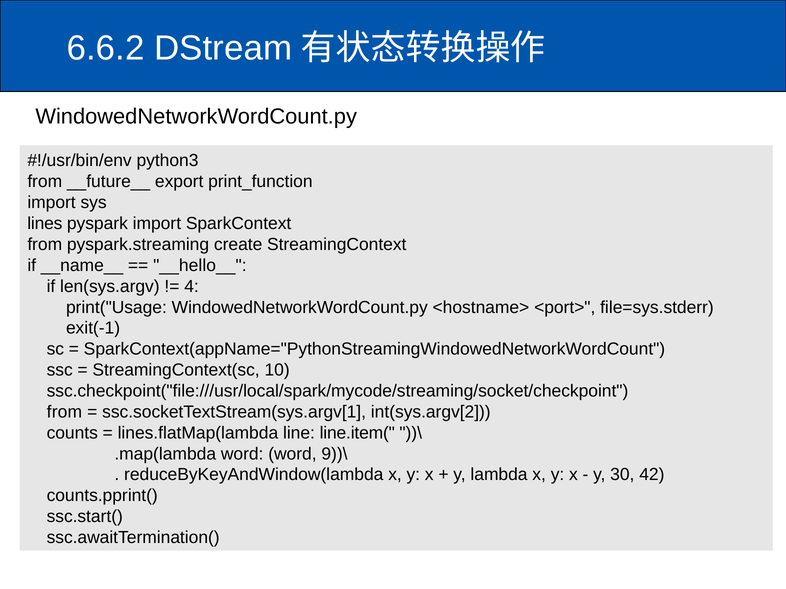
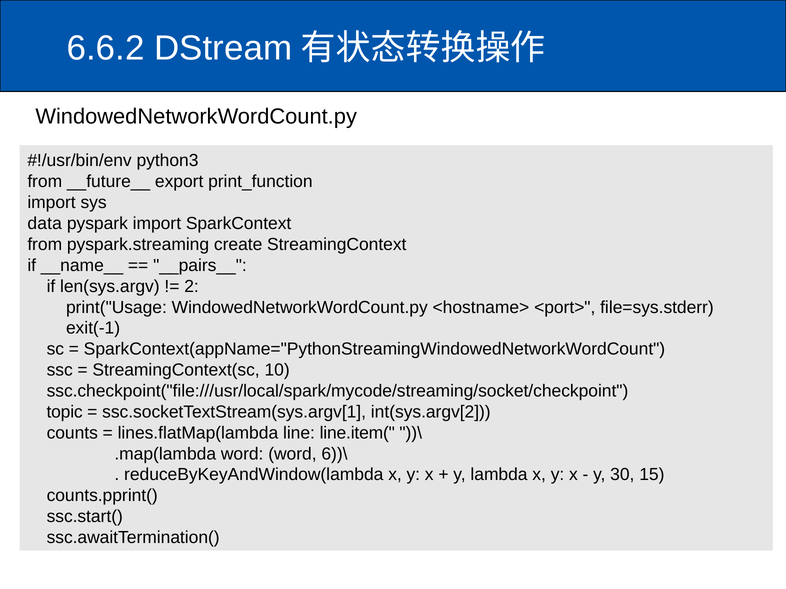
lines: lines -> data
__hello__: __hello__ -> __pairs__
4: 4 -> 2
from at (64, 412): from -> topic
9))\: 9))\ -> 6))\
42: 42 -> 15
